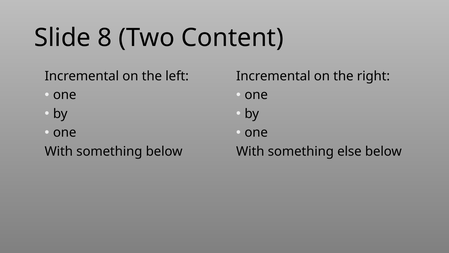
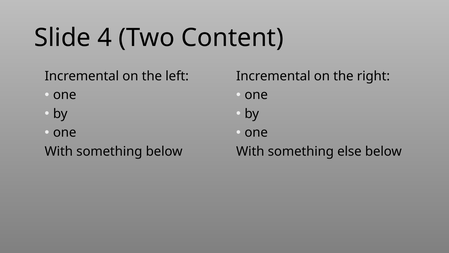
8: 8 -> 4
